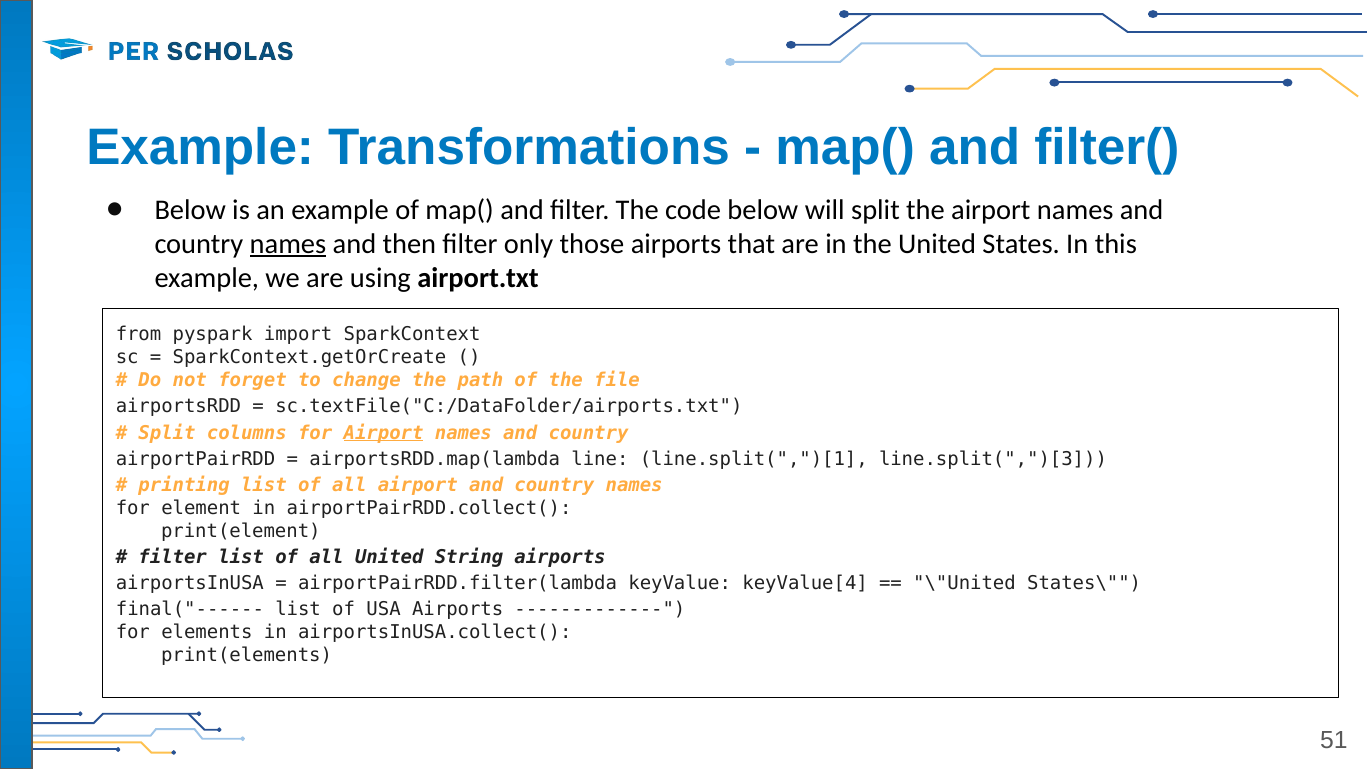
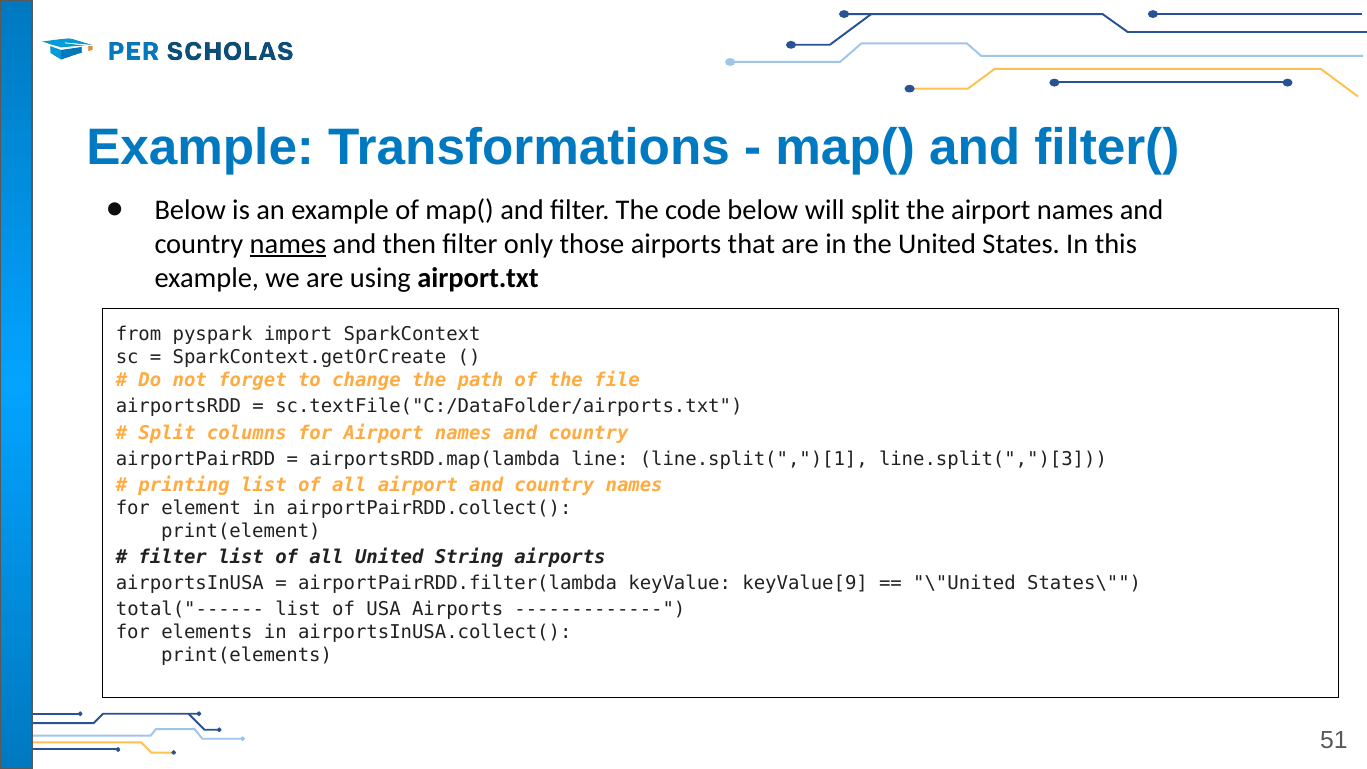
Airport at (384, 433) underline: present -> none
keyValue[4: keyValue[4 -> keyValue[9
final("------: final("------ -> total("------
